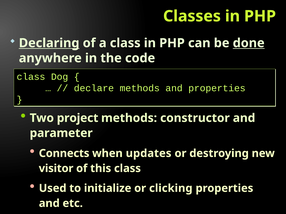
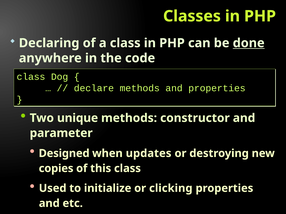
Declaring underline: present -> none
project: project -> unique
Connects: Connects -> Designed
visitor: visitor -> copies
